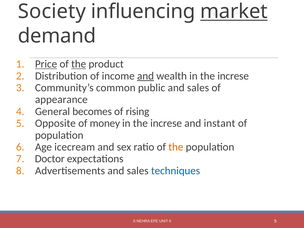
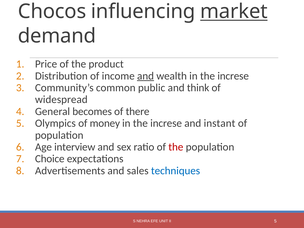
Society: Society -> Chocos
Price underline: present -> none
the at (79, 64) underline: present -> none
sales at (198, 88): sales -> think
appearance: appearance -> widespread
rising: rising -> there
Opposite: Opposite -> Olympics
icecream: icecream -> interview
the at (176, 147) colour: orange -> red
Doctor: Doctor -> Choice
